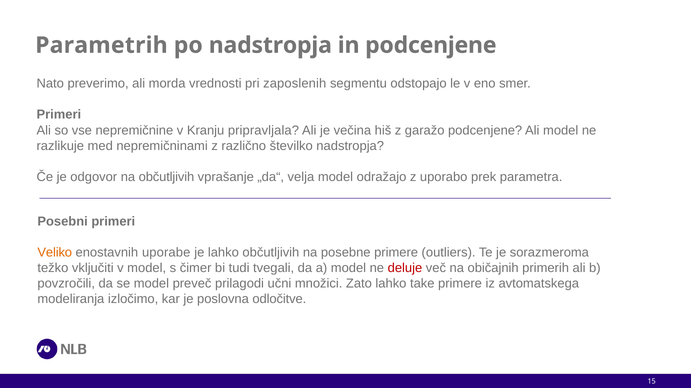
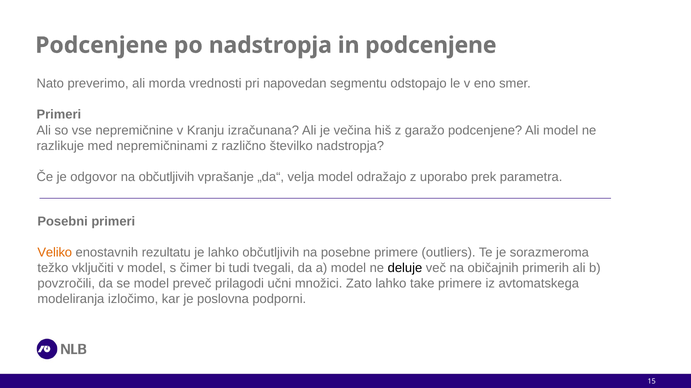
Parametrih at (101, 45): Parametrih -> Podcenjene
zaposlenih: zaposlenih -> napovedan
pripravljala: pripravljala -> izračunana
uporabe: uporabe -> rezultatu
deluje colour: red -> black
odločitve: odločitve -> podporni
